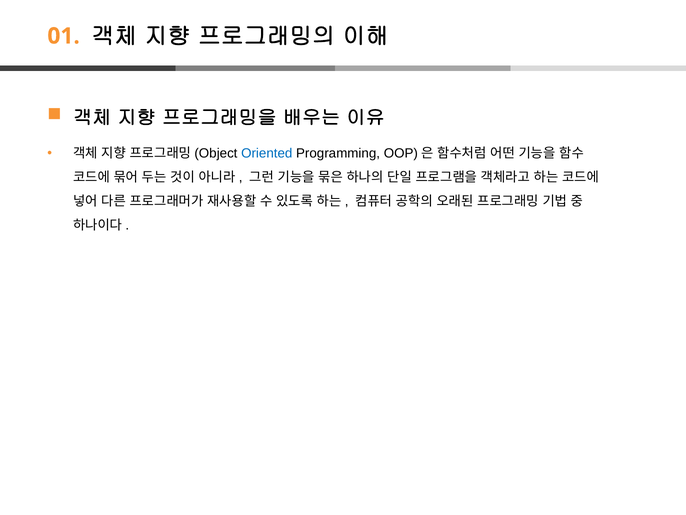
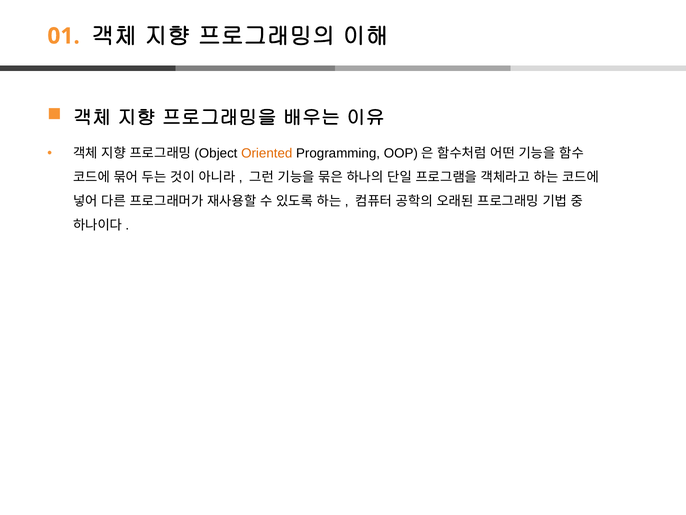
Oriented colour: blue -> orange
